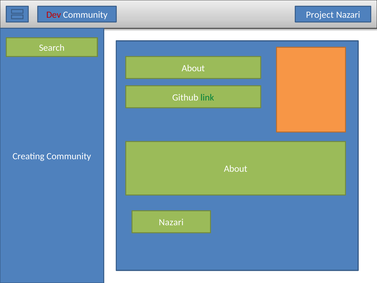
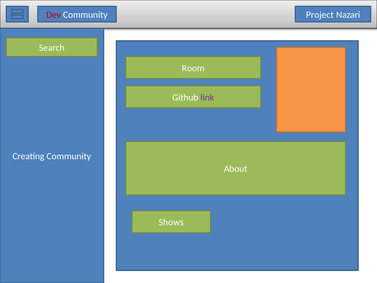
About at (193, 68): About -> Room
link colour: green -> purple
Nazari at (171, 222): Nazari -> Shows
